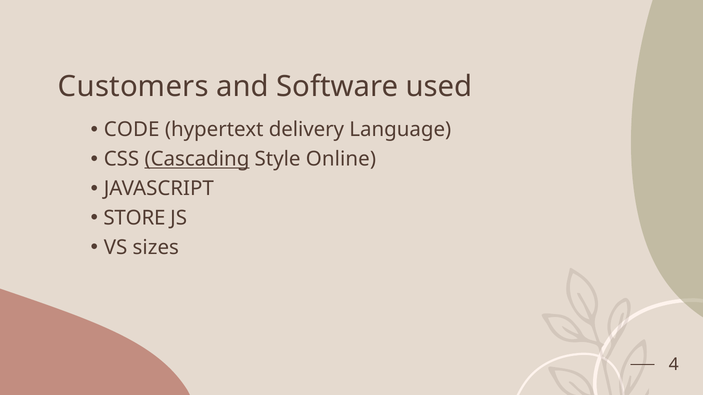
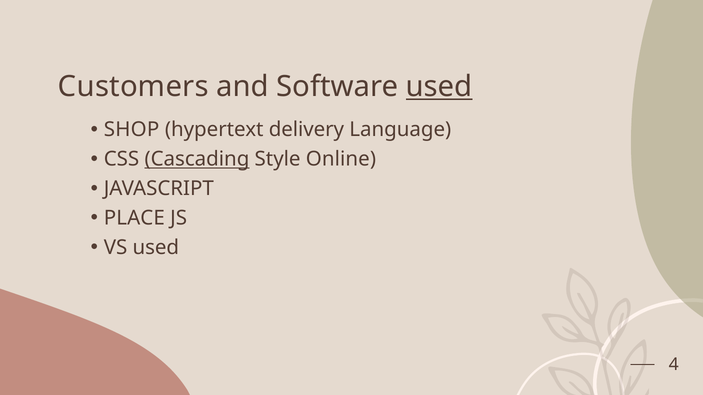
used at (439, 87) underline: none -> present
CODE: CODE -> SHOP
STORE: STORE -> PLACE
VS sizes: sizes -> used
